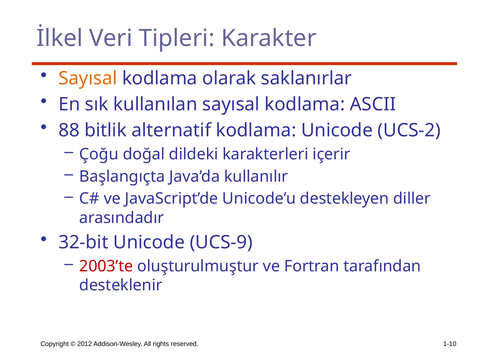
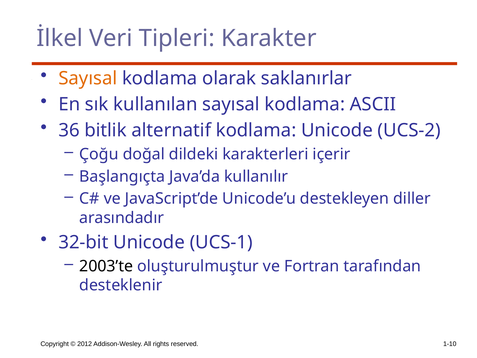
88: 88 -> 36
UCS-9: UCS-9 -> UCS-1
2003’te colour: red -> black
